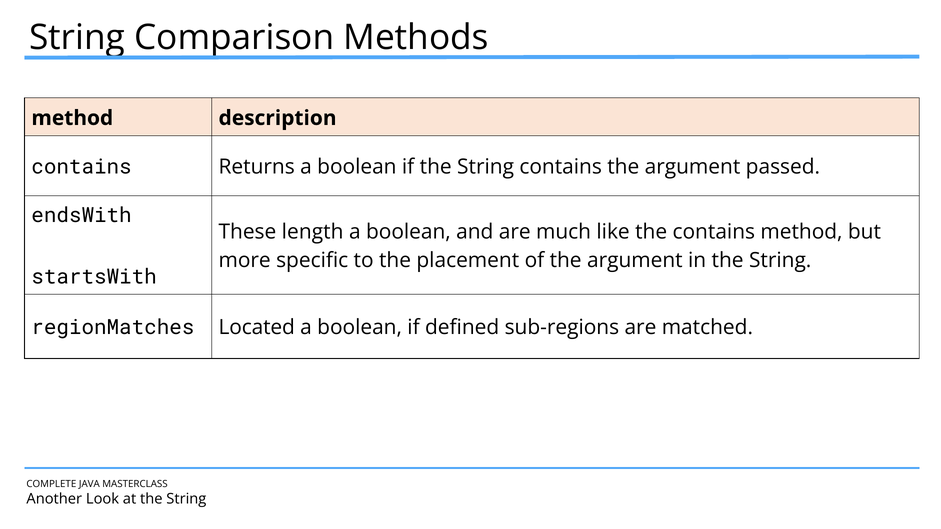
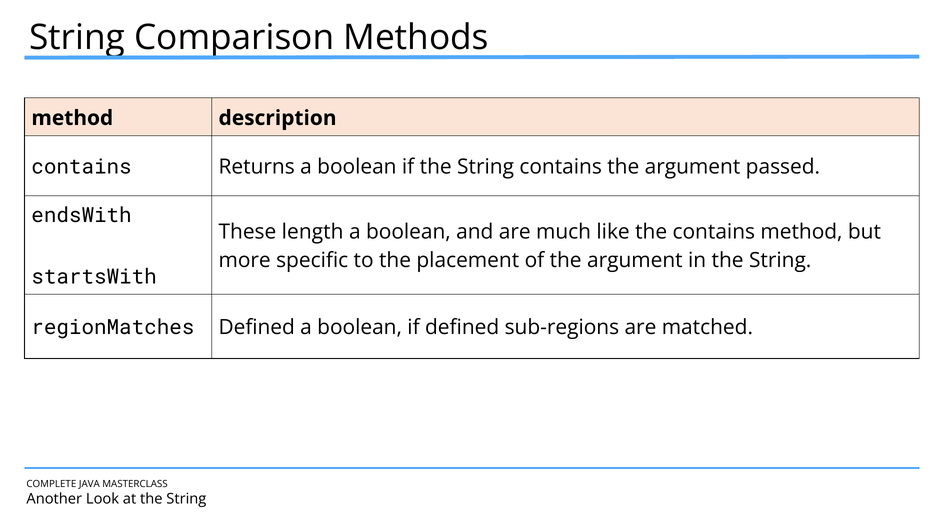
regionMatches Located: Located -> Defined
